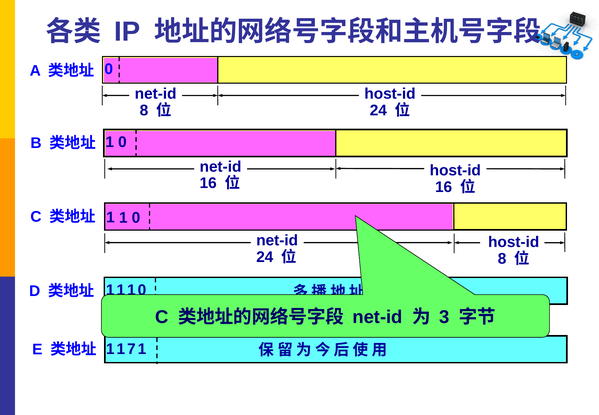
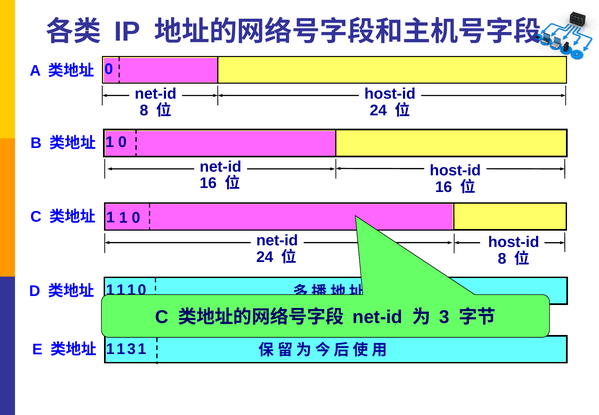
1 7: 7 -> 3
